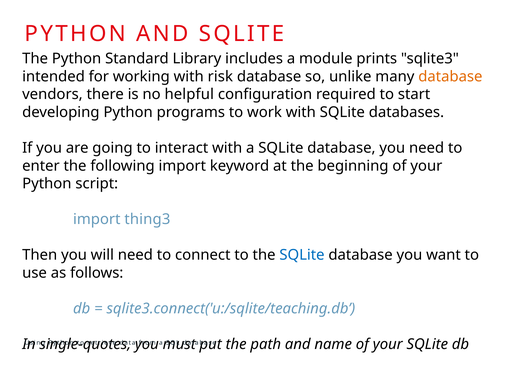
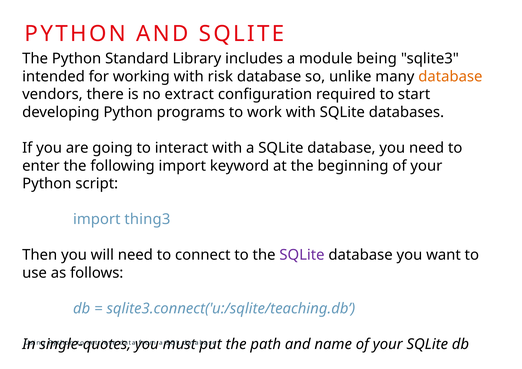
prints: prints -> being
helpful: helpful -> extract
SQLite at (302, 255) colour: blue -> purple
